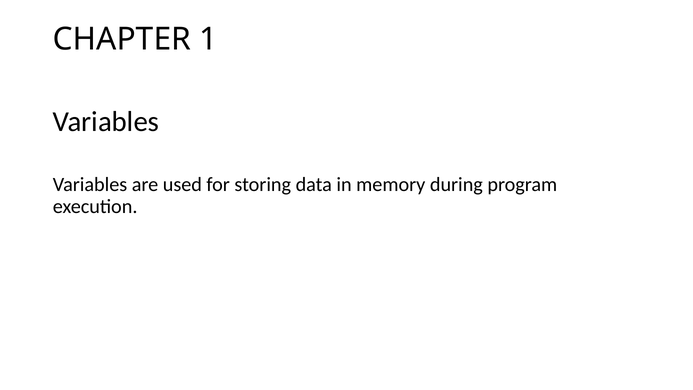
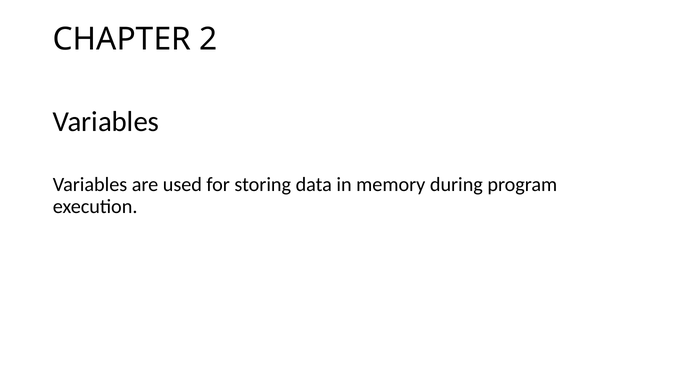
1: 1 -> 2
